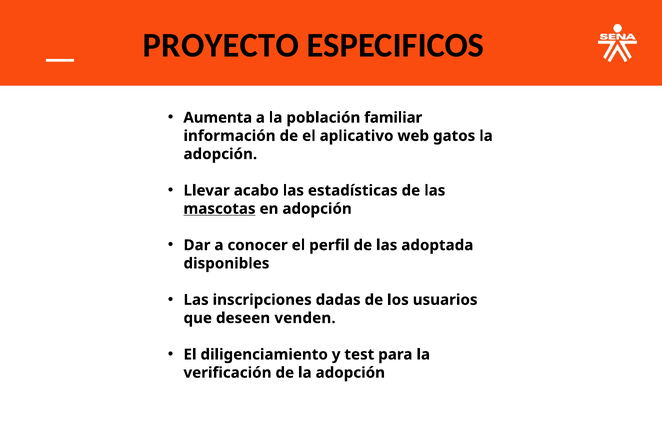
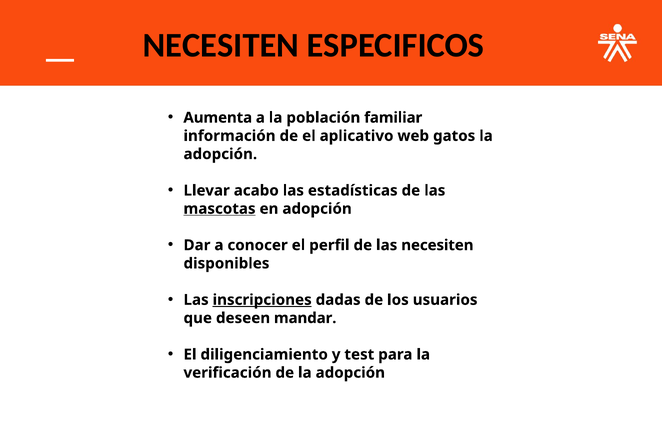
PROYECTO at (221, 45): PROYECTO -> NECESITEN
las adoptada: adoptada -> necesiten
inscripciones underline: none -> present
venden: venden -> mandar
